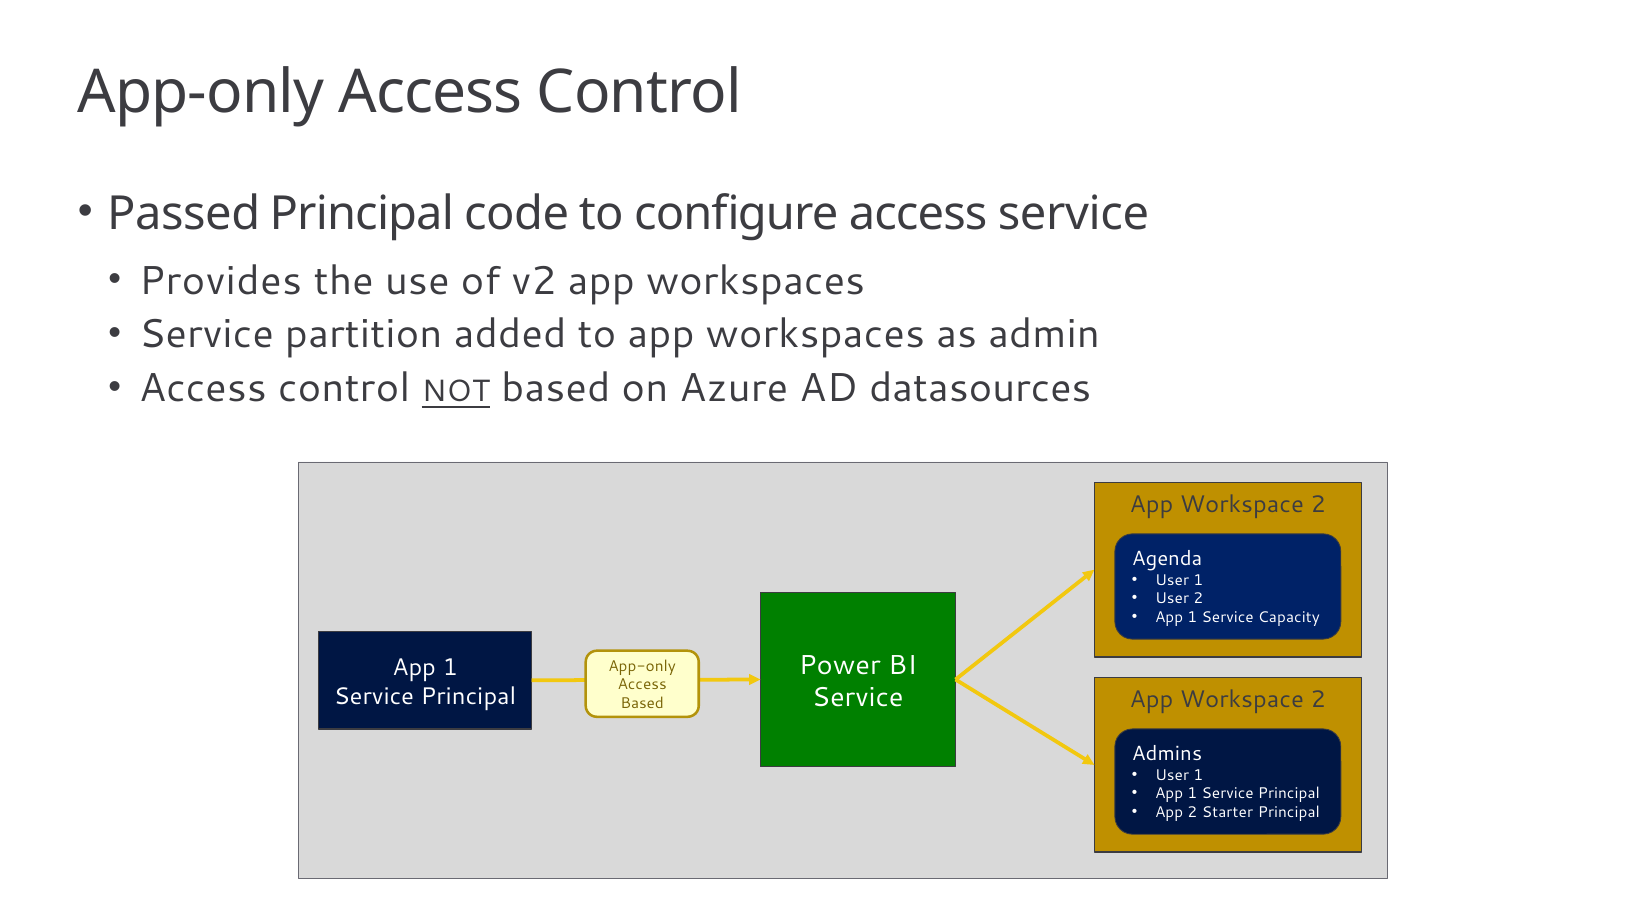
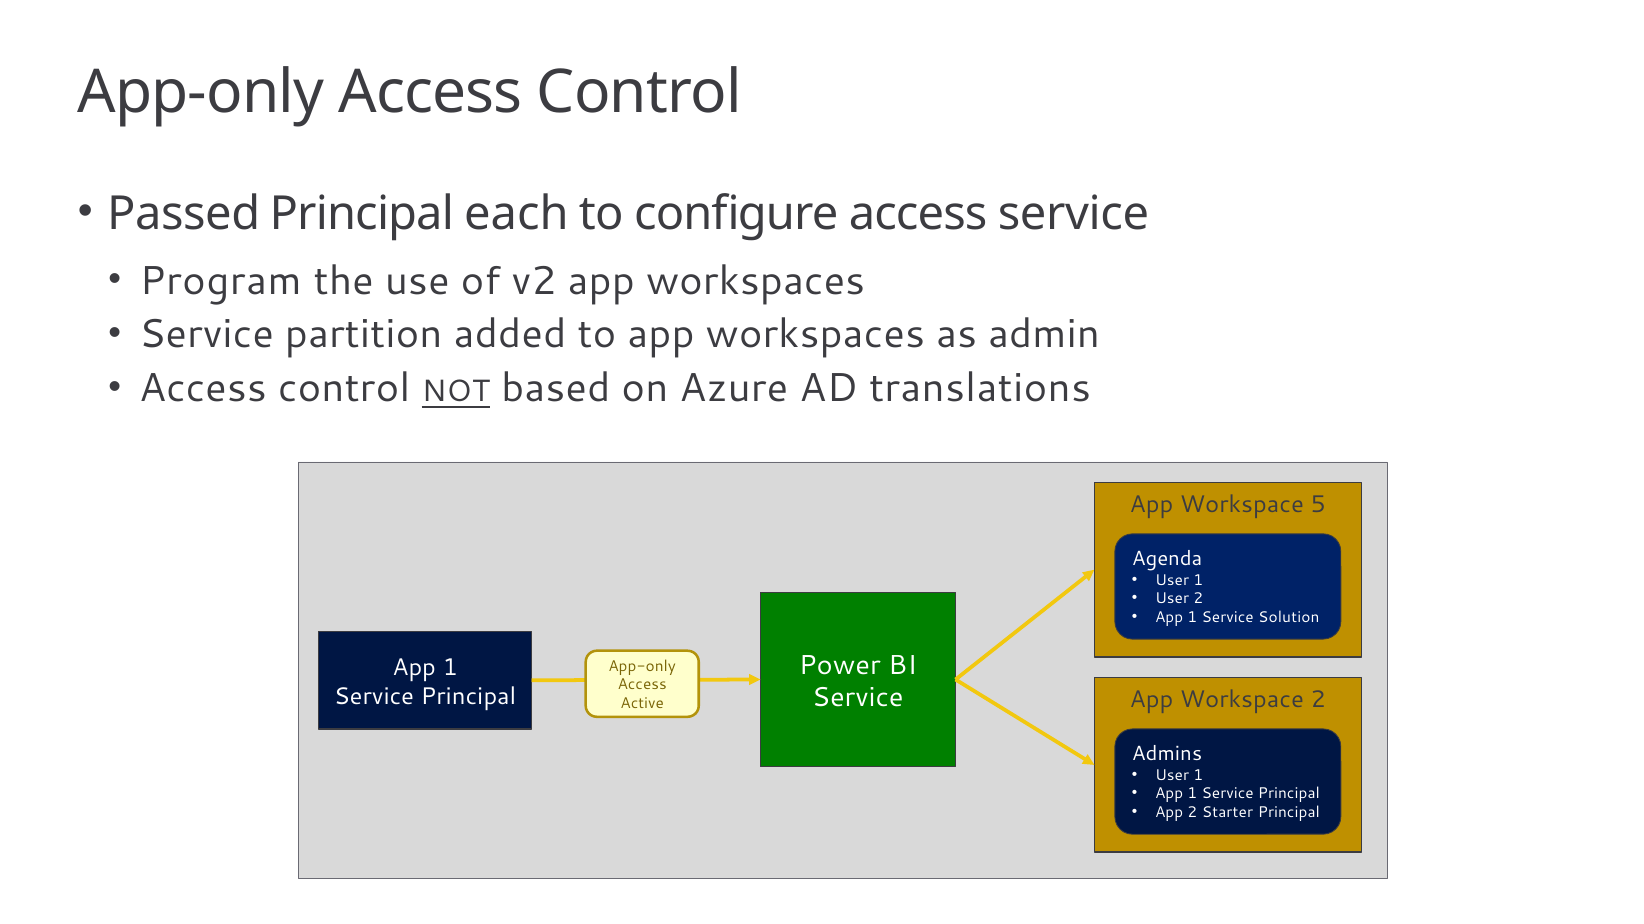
code: code -> each
Provides: Provides -> Program
datasources: datasources -> translations
2 at (1318, 505): 2 -> 5
Capacity: Capacity -> Solution
Based at (642, 704): Based -> Active
